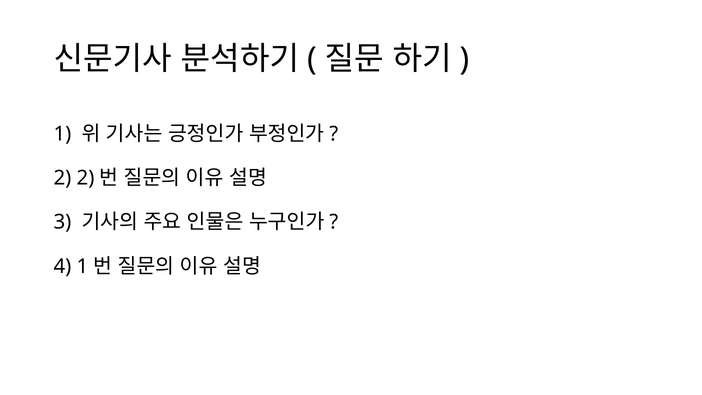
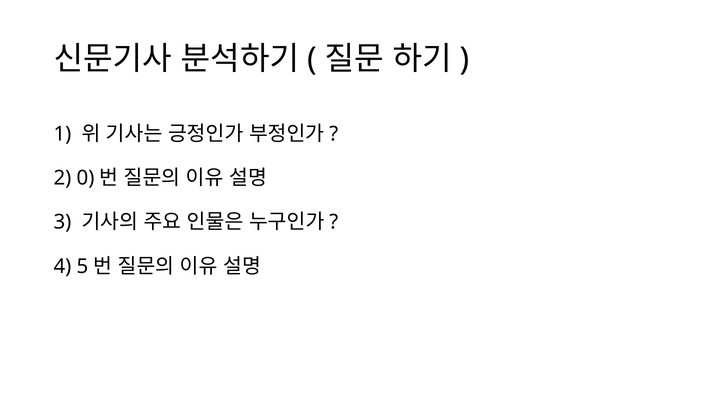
2 2: 2 -> 0
4 1: 1 -> 5
